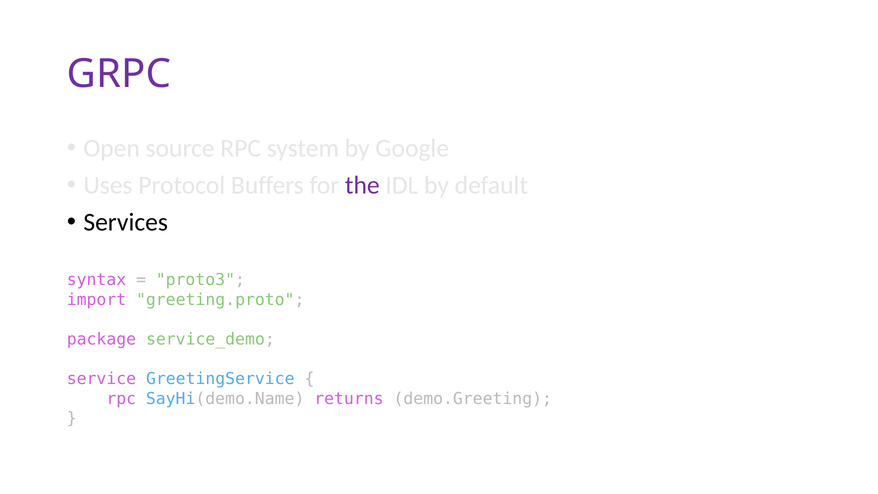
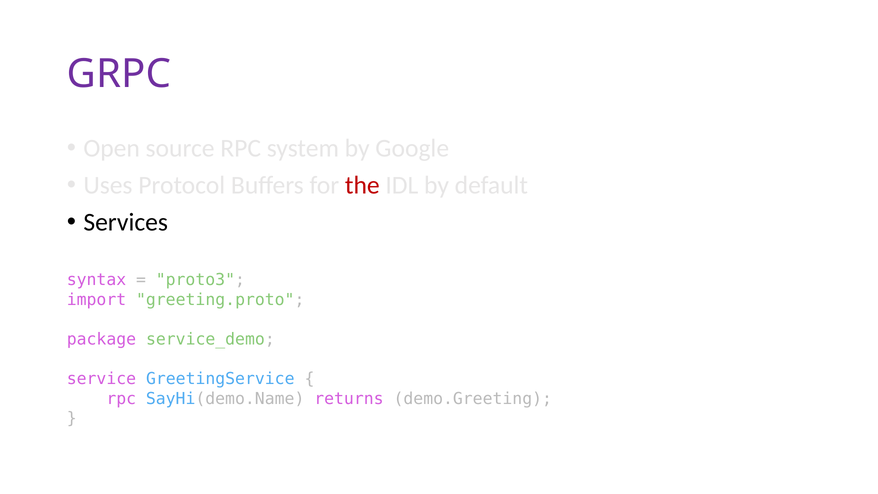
the colour: purple -> red
